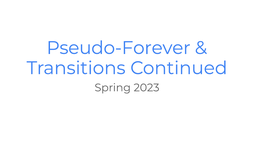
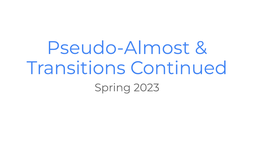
Pseudo-Forever: Pseudo-Forever -> Pseudo-Almost
